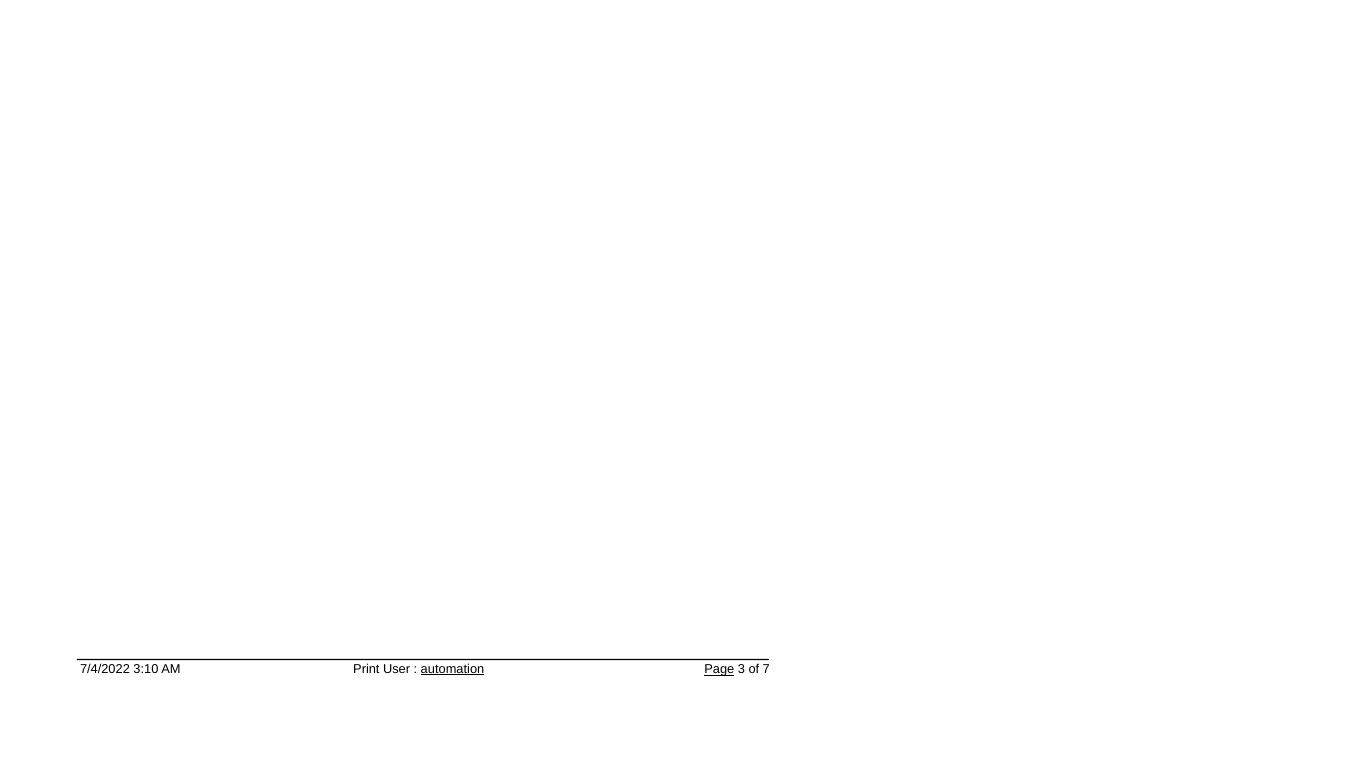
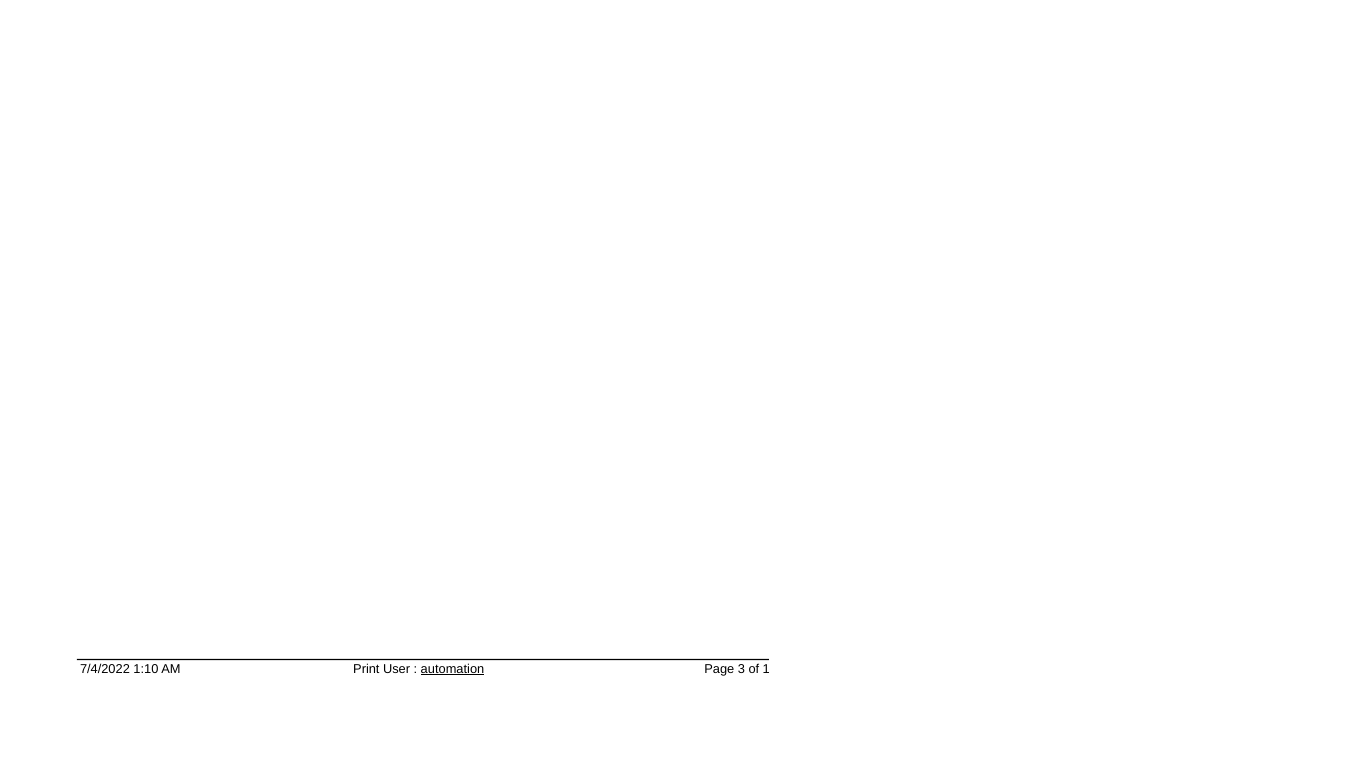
3:10: 3:10 -> 1:10
Page underline: present -> none
7: 7 -> 1
